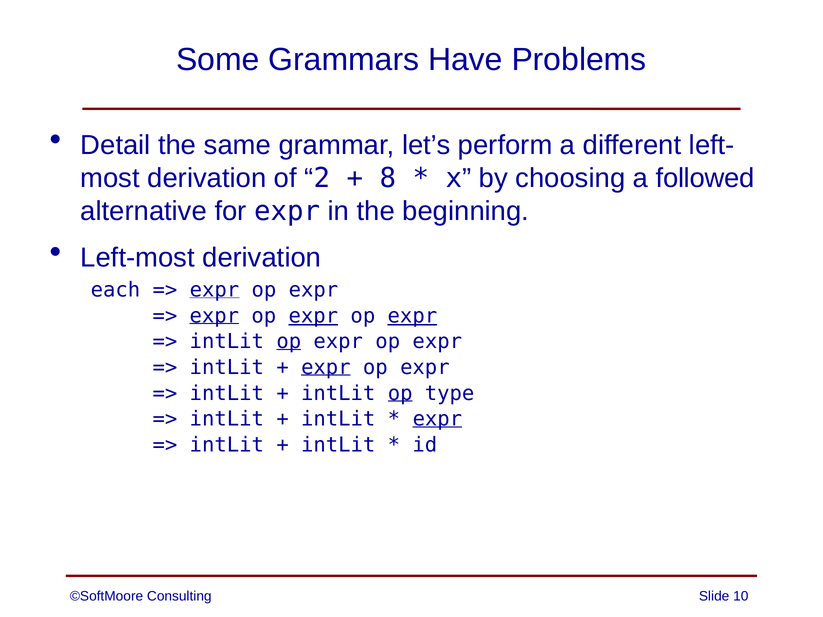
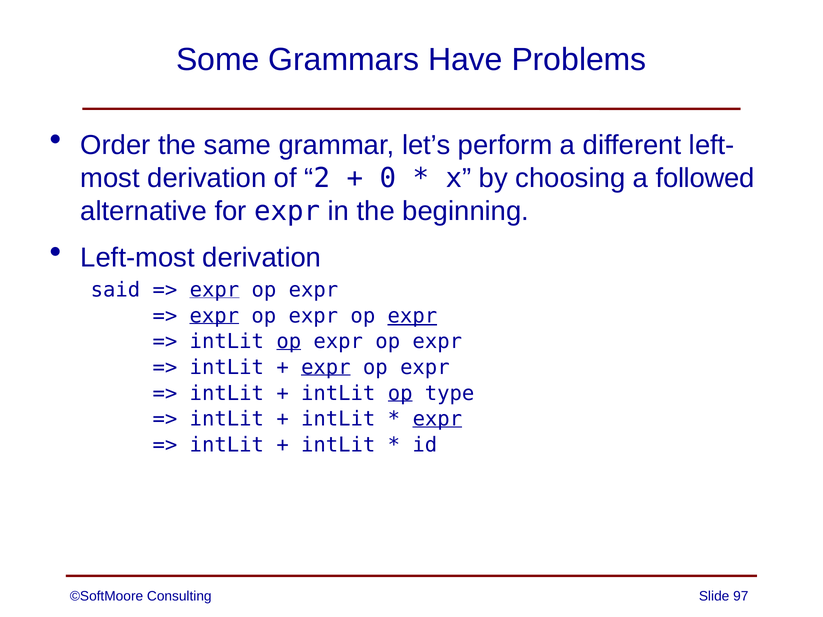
Detail: Detail -> Order
8: 8 -> 0
each: each -> said
expr at (313, 316) underline: present -> none
10: 10 -> 97
